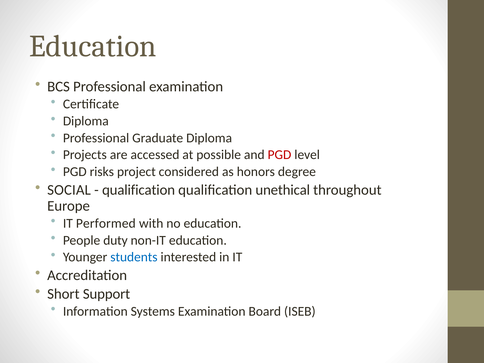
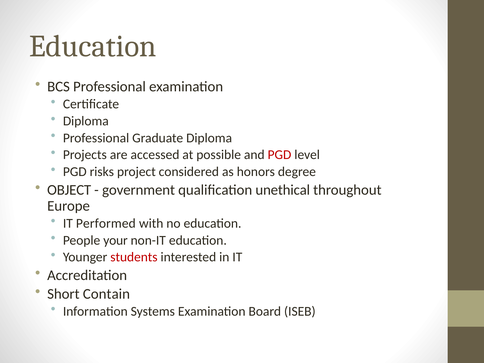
SOCIAL: SOCIAL -> OBJECT
qualification at (139, 190): qualification -> government
duty: duty -> your
students colour: blue -> red
Support: Support -> Contain
